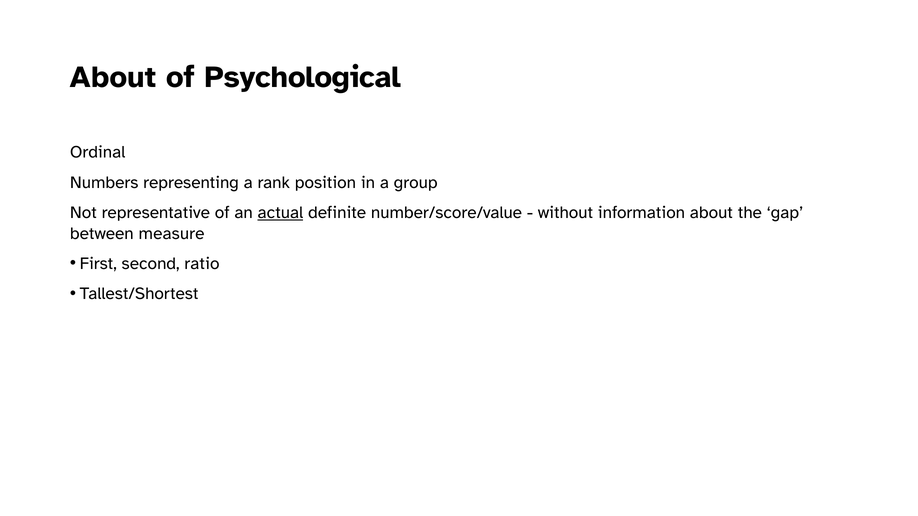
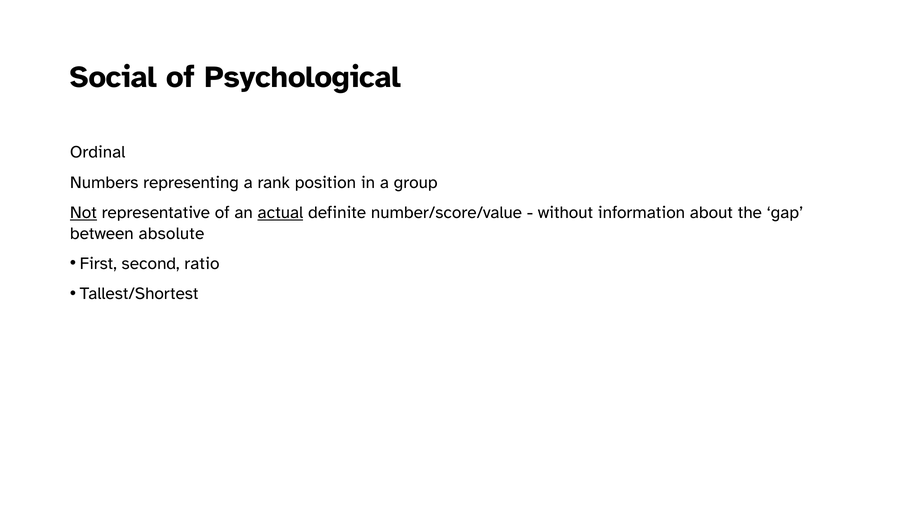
About at (113, 77): About -> Social
Not underline: none -> present
measure: measure -> absolute
